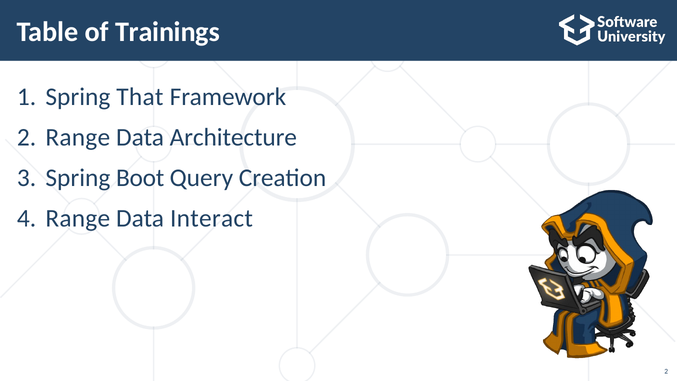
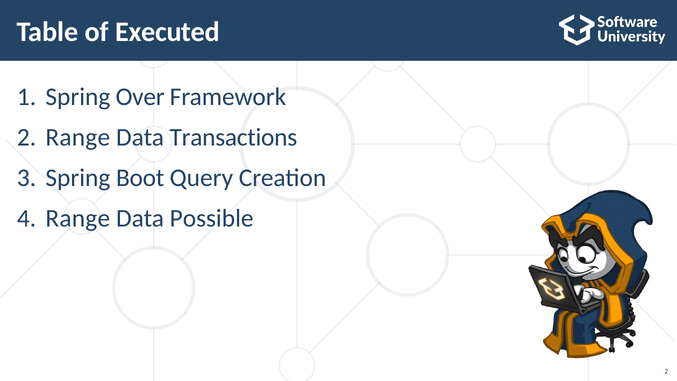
Trainings: Trainings -> Executed
That: That -> Over
Architecture: Architecture -> Transactions
Interact: Interact -> Possible
